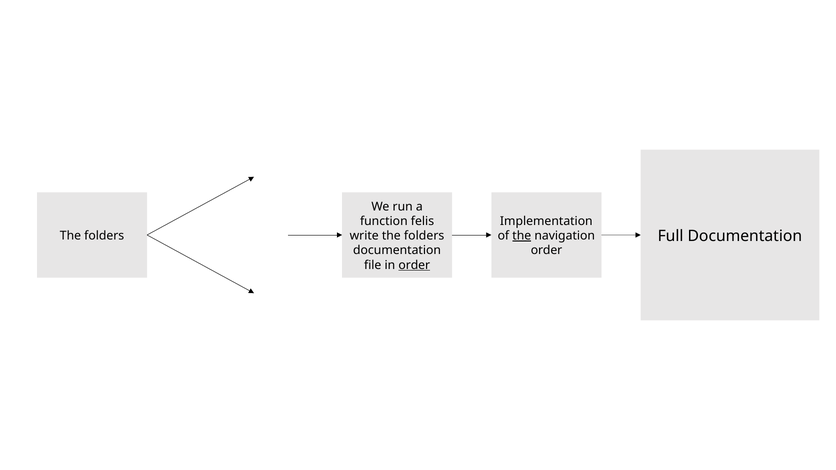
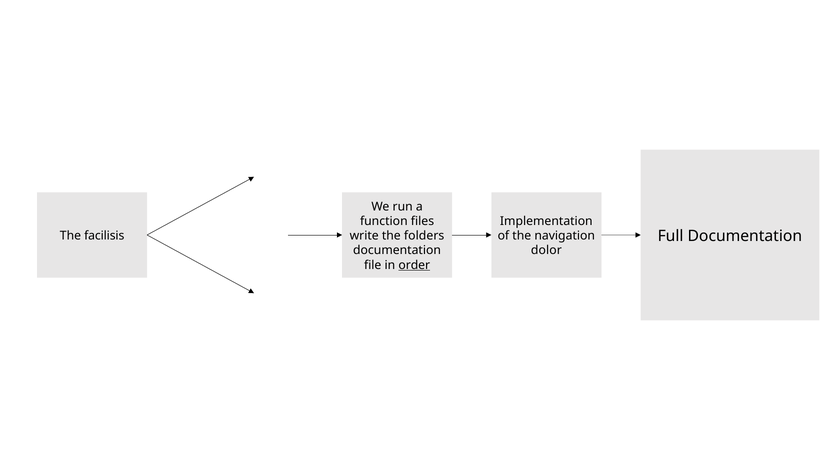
felis: felis -> files
folders at (104, 236): folders -> facilisis
the at (522, 236) underline: present -> none
order at (546, 251): order -> dolor
